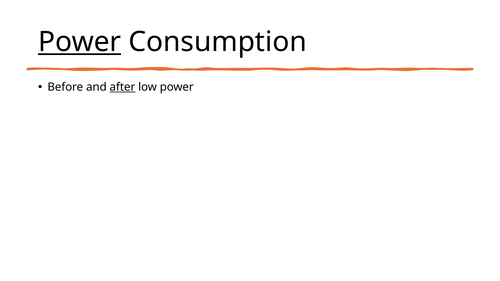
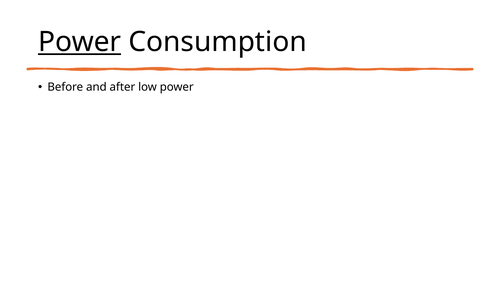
after underline: present -> none
